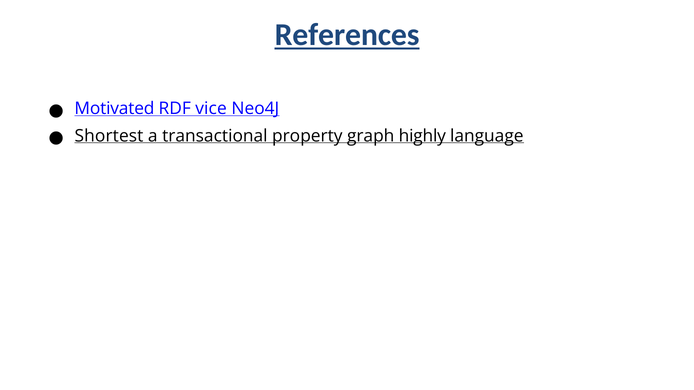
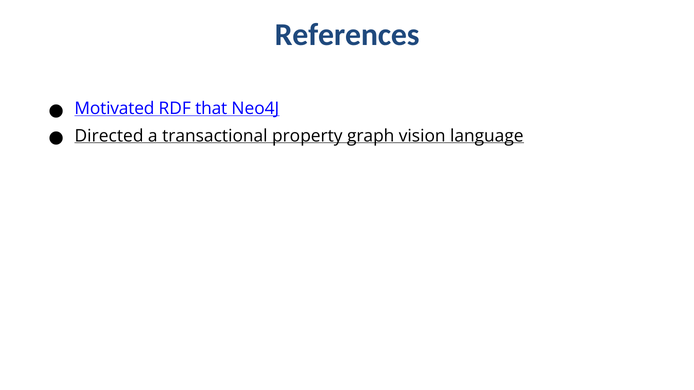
References underline: present -> none
vice: vice -> that
Shortest: Shortest -> Directed
highly: highly -> vision
